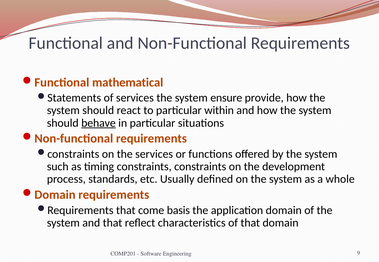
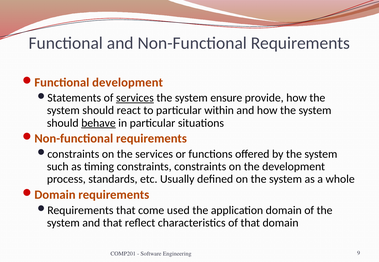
Functional mathematical: mathematical -> development
services at (135, 98) underline: none -> present
basis: basis -> used
